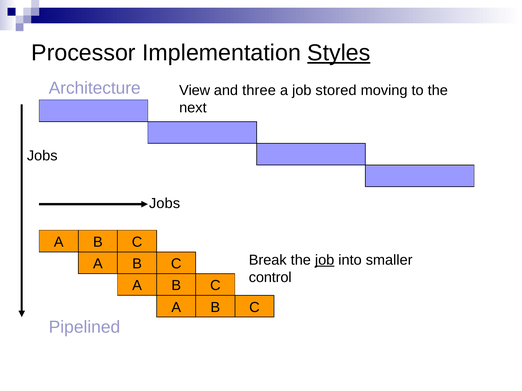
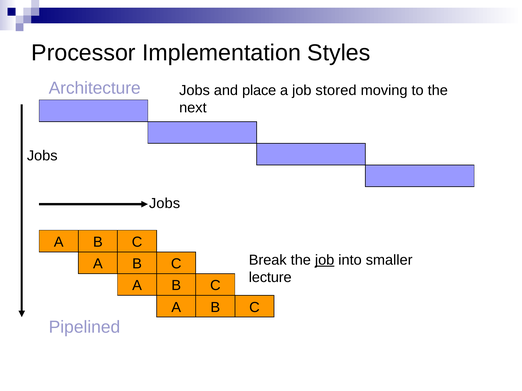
Styles underline: present -> none
View at (195, 91): View -> Jobs
three: three -> place
control: control -> lecture
